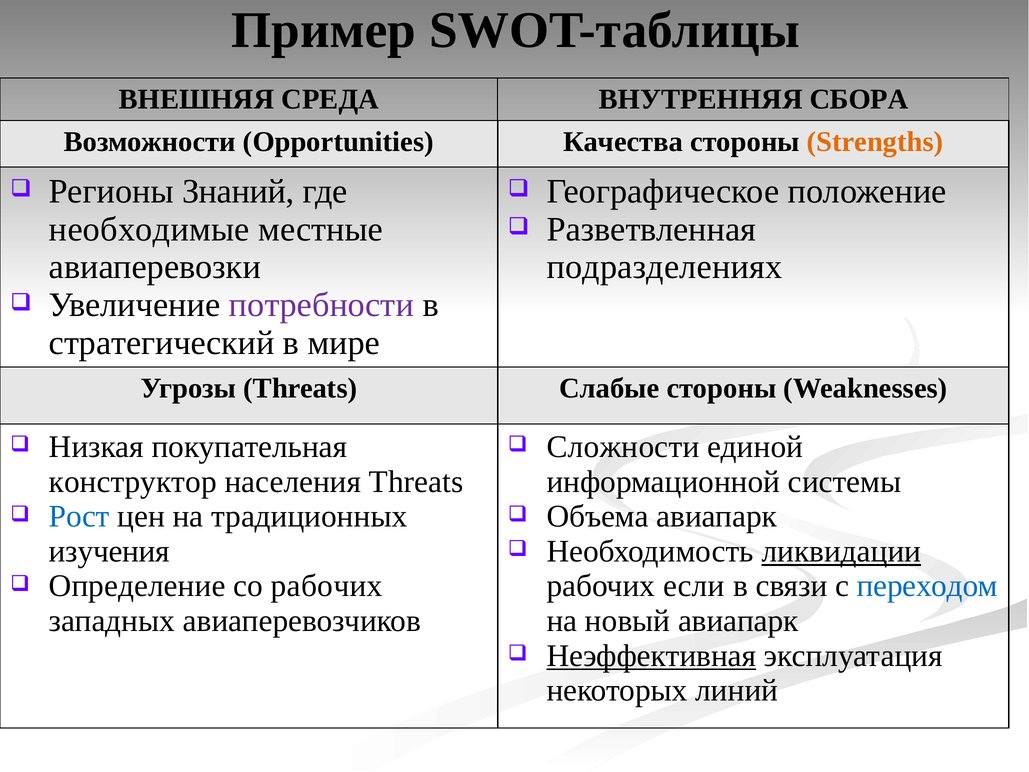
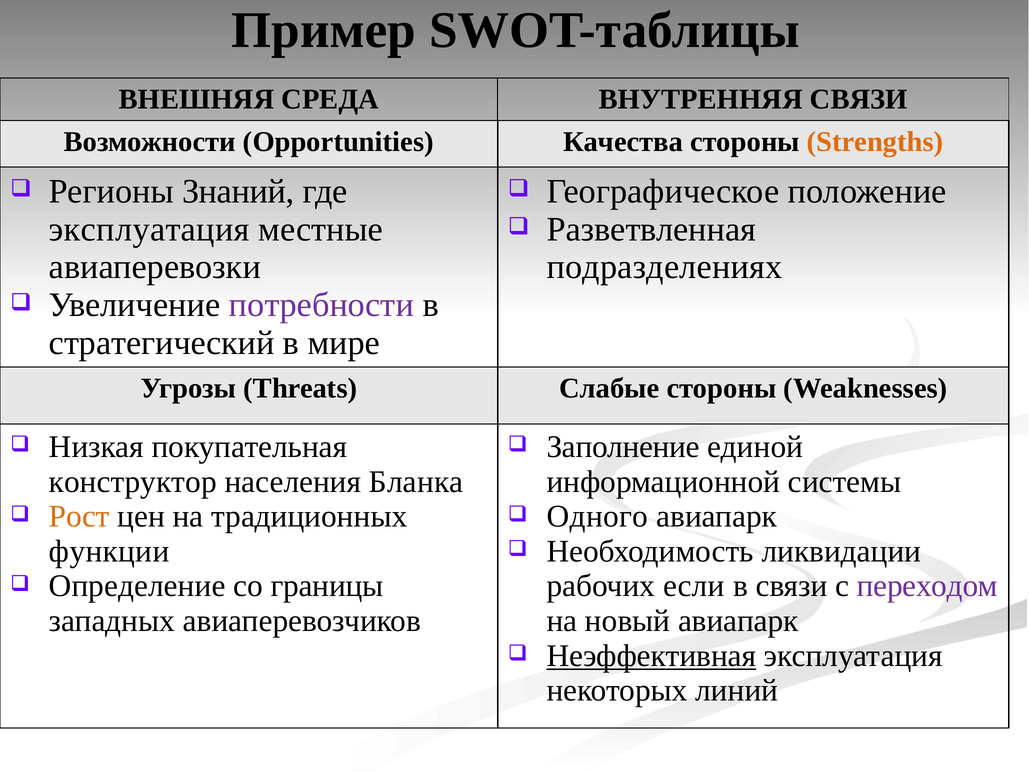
ВНУТРЕННЯЯ СБОРА: СБОРА -> СВЯЗИ
необходимые at (149, 229): необходимые -> эксплуатация
Сложности: Сложности -> Заполнение
населения Threats: Threats -> Бланка
Рост colour: blue -> orange
Объема: Объема -> Одного
изучения: изучения -> функции
ликвидации underline: present -> none
переходом colour: blue -> purple
со рабочих: рабочих -> границы
